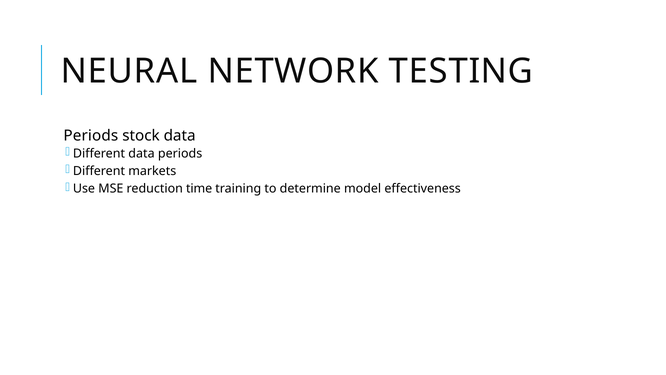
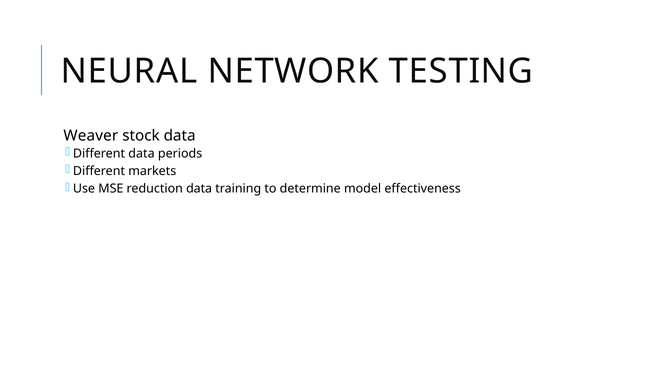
Periods at (91, 136): Periods -> Weaver
reduction time: time -> data
